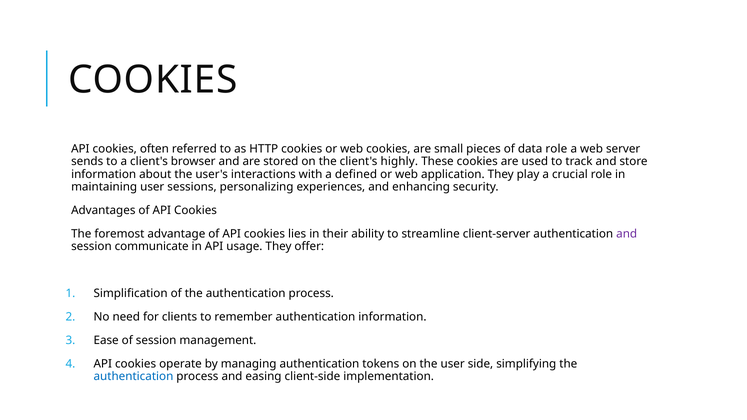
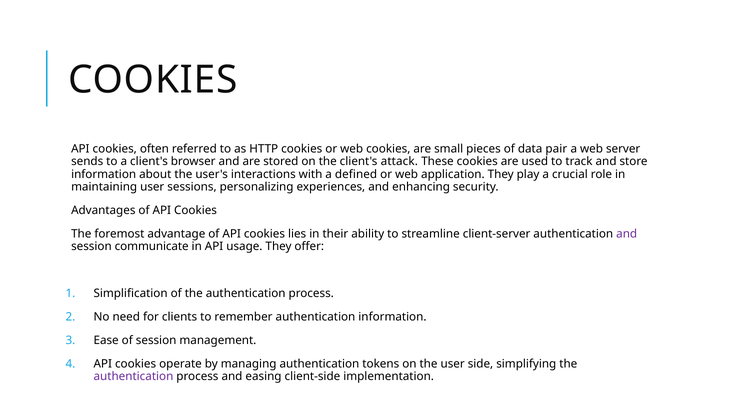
data role: role -> pair
highly: highly -> attack
authentication at (133, 377) colour: blue -> purple
